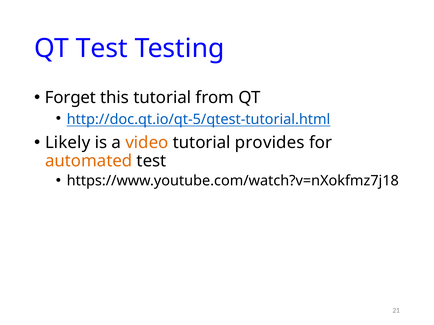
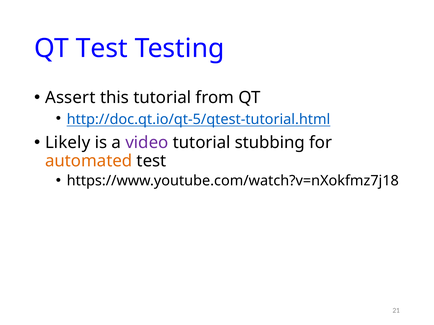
Forget: Forget -> Assert
video colour: orange -> purple
provides: provides -> stubbing
